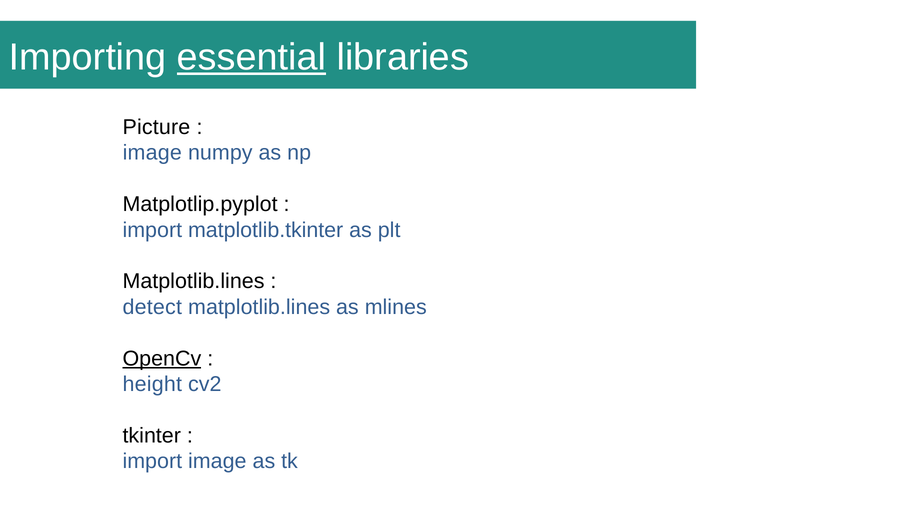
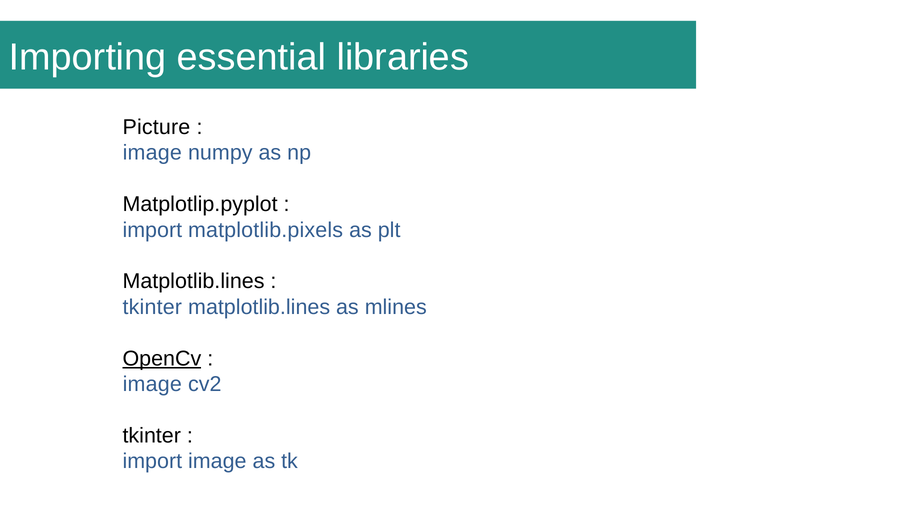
essential underline: present -> none
matplotlib.tkinter: matplotlib.tkinter -> matplotlib.pixels
detect at (152, 308): detect -> tkinter
height at (152, 385): height -> image
